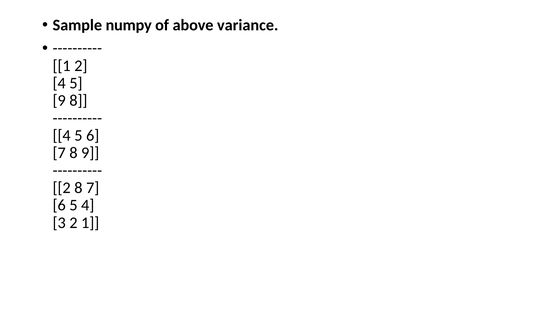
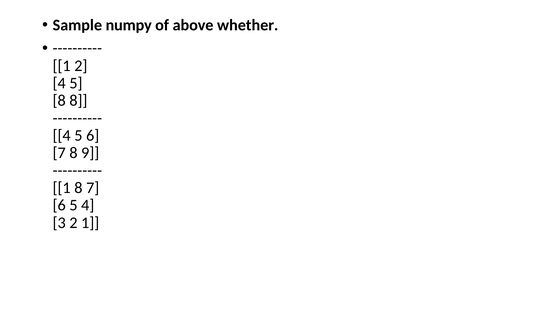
variance: variance -> whether
9 at (59, 101): 9 -> 8
2 at (62, 188): 2 -> 1
